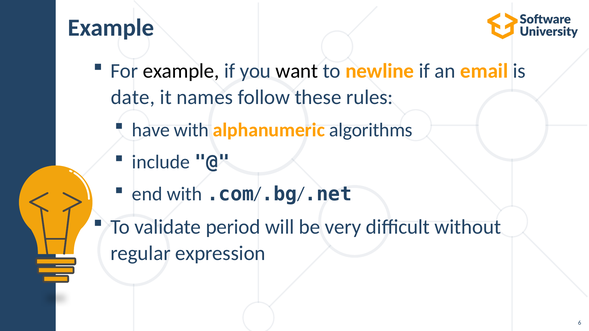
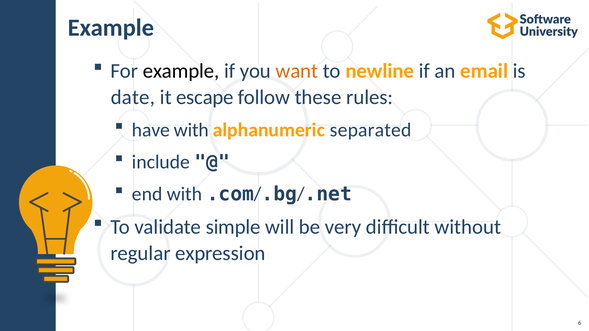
want colour: black -> orange
names: names -> escape
algorithms: algorithms -> separated
period: period -> simple
